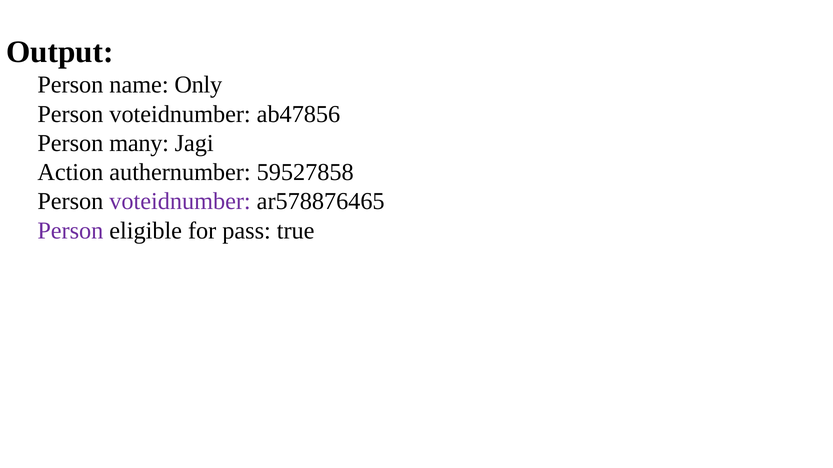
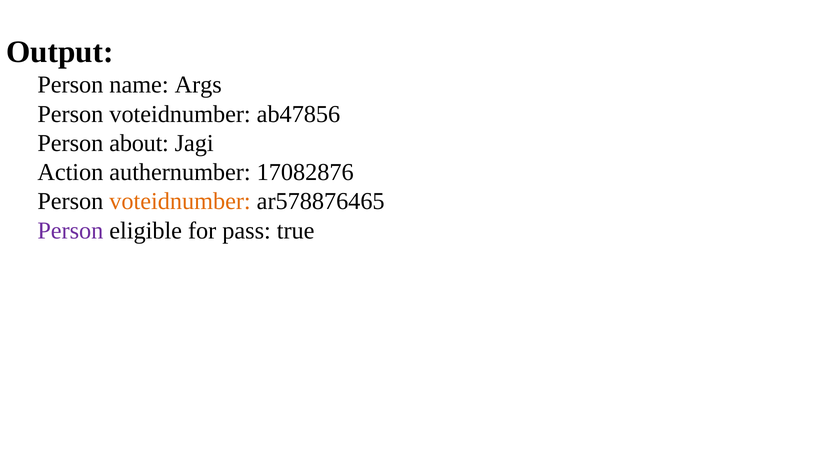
Only: Only -> Args
many: many -> about
59527858: 59527858 -> 17082876
voteidnumber at (180, 202) colour: purple -> orange
